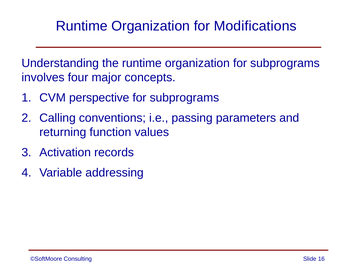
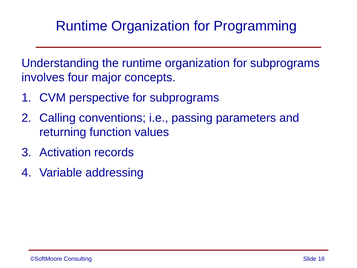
Modifications: Modifications -> Programming
